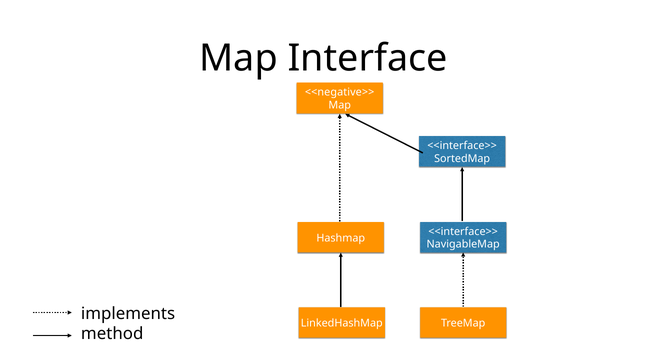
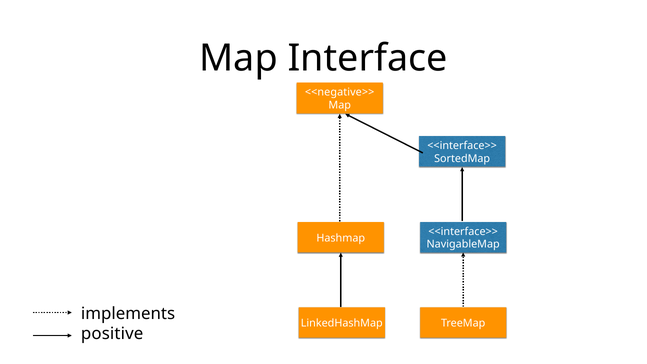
method: method -> positive
